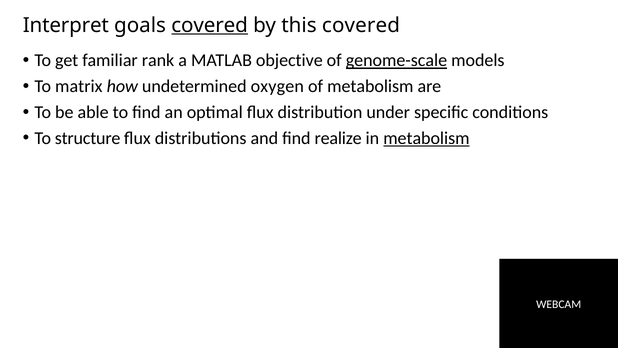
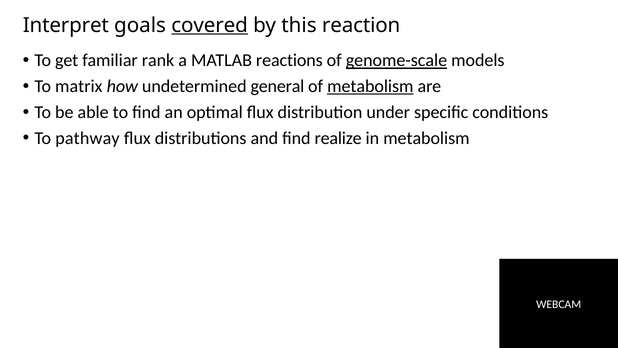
this covered: covered -> reaction
objective: objective -> reactions
oxygen: oxygen -> general
metabolism at (370, 86) underline: none -> present
structure: structure -> pathway
metabolism at (426, 138) underline: present -> none
